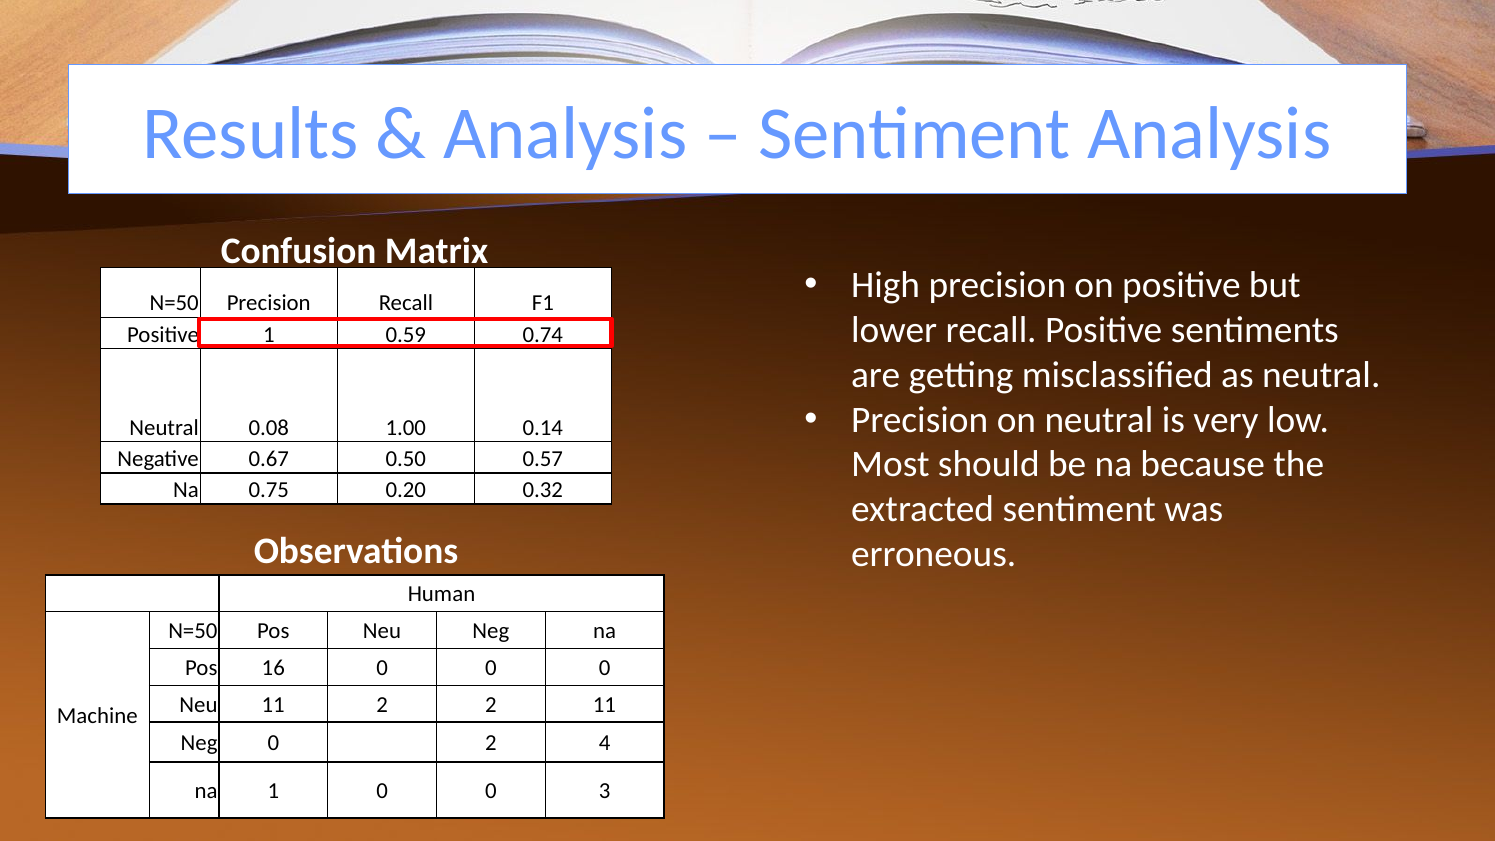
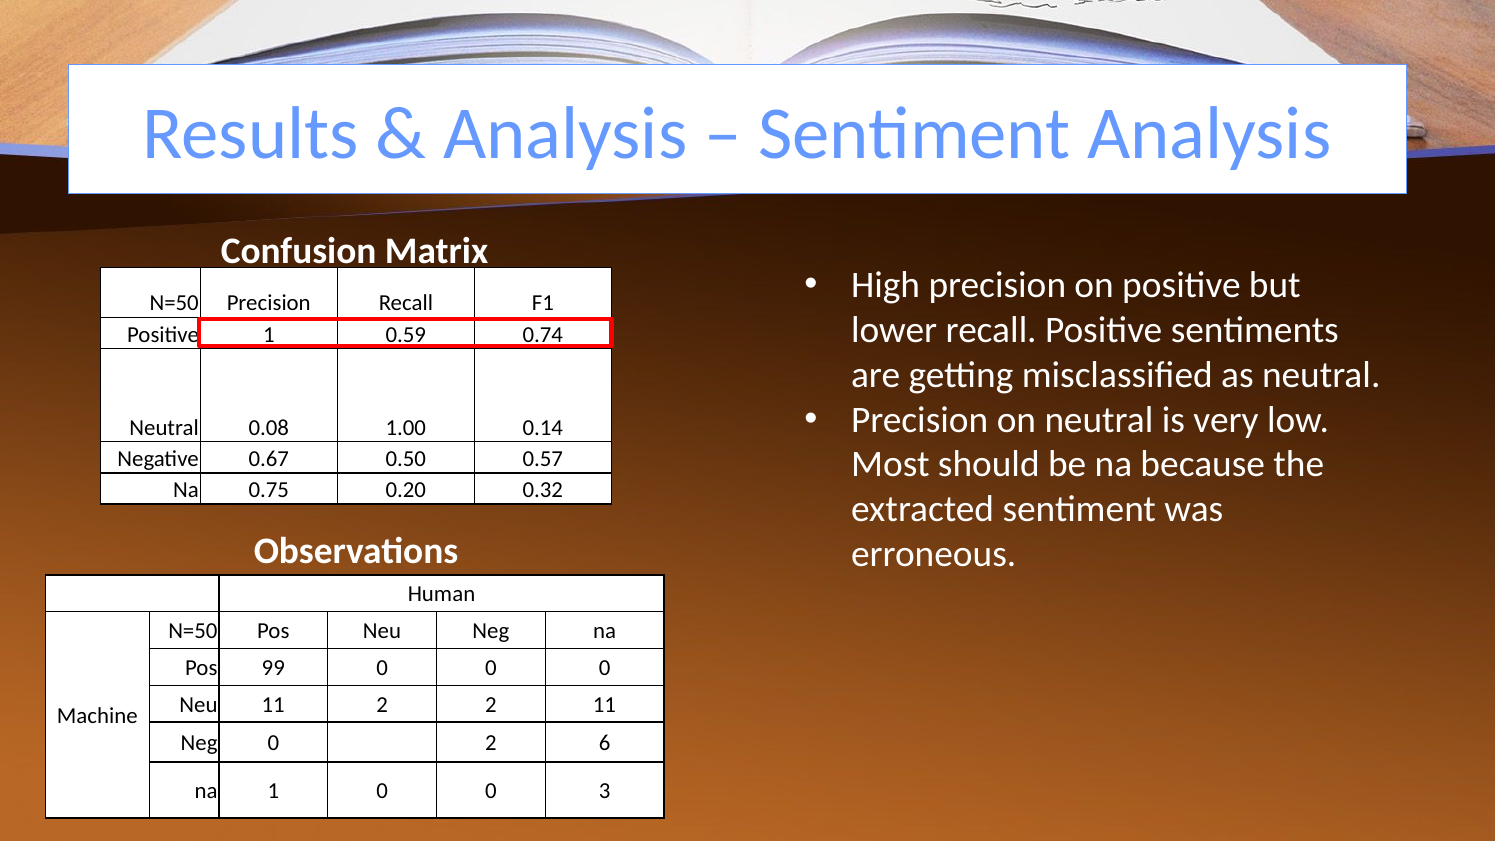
16: 16 -> 99
4: 4 -> 6
